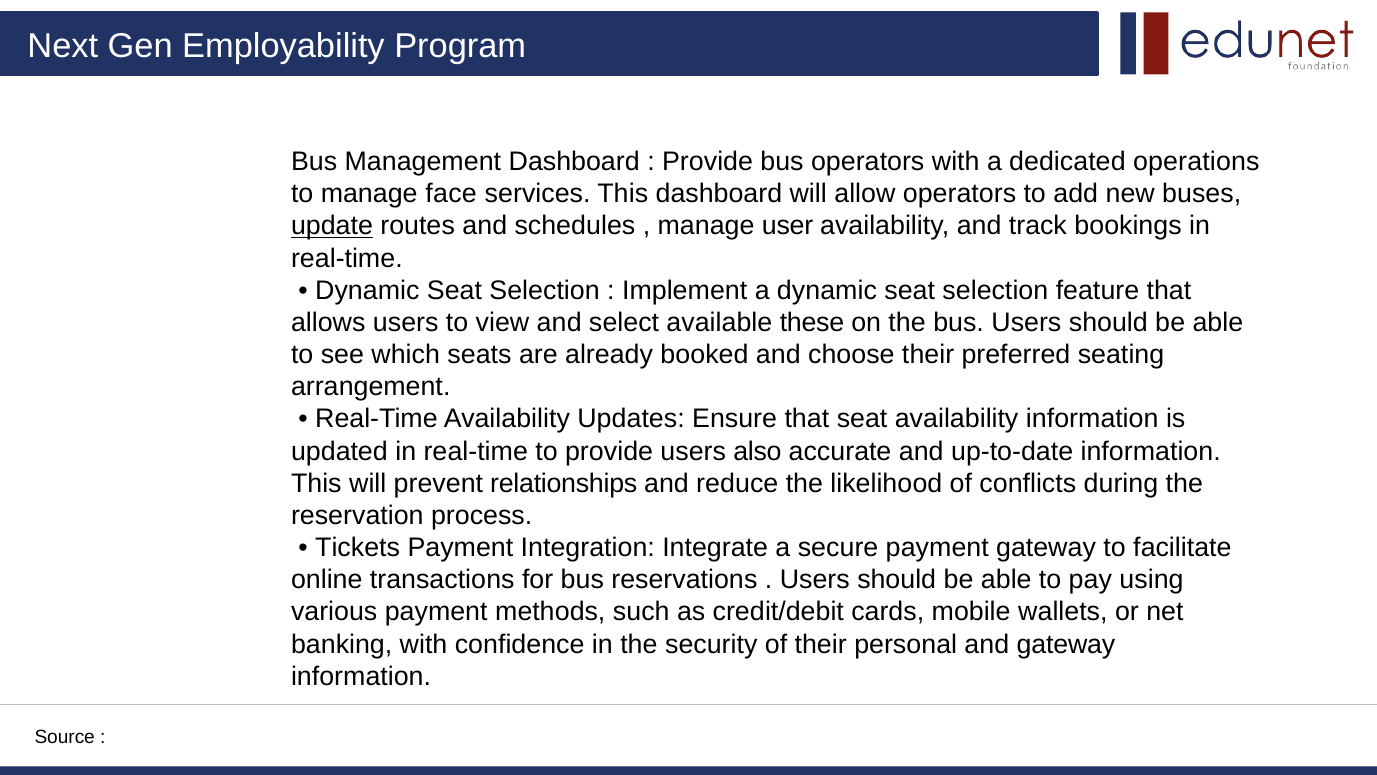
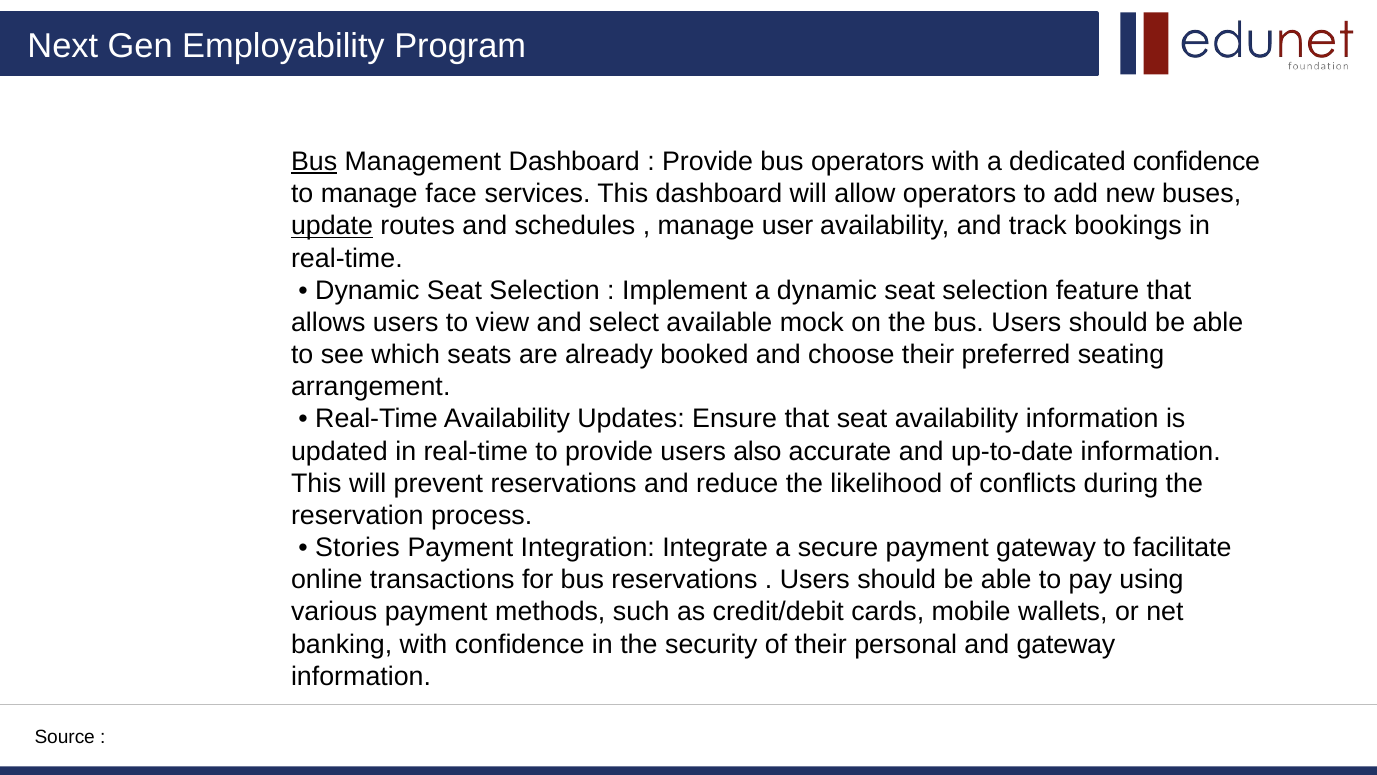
Bus at (314, 162) underline: none -> present
dedicated operations: operations -> confidence
these: these -> mock
prevent relationships: relationships -> reservations
Tickets: Tickets -> Stories
